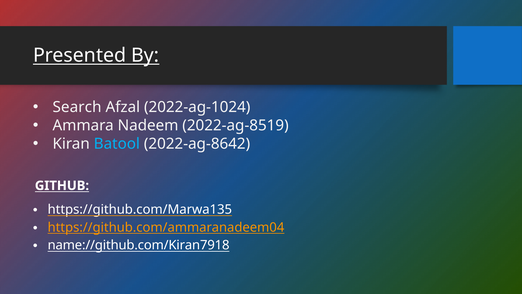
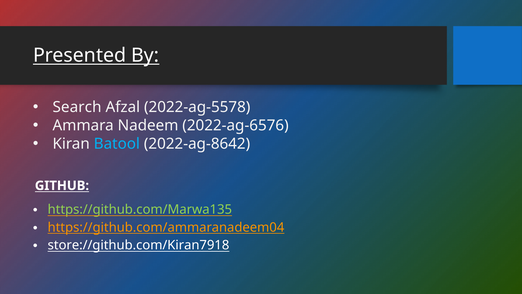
2022-ag-1024: 2022-ag-1024 -> 2022-ag-5578
2022-ag-8519: 2022-ag-8519 -> 2022-ag-6576
https://github.com/Marwa135 colour: white -> light green
name://github.com/Kiran7918: name://github.com/Kiran7918 -> store://github.com/Kiran7918
